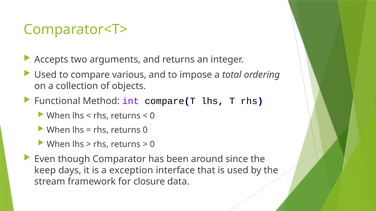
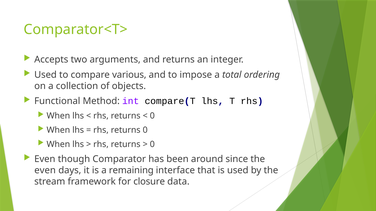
keep at (45, 171): keep -> even
exception: exception -> remaining
